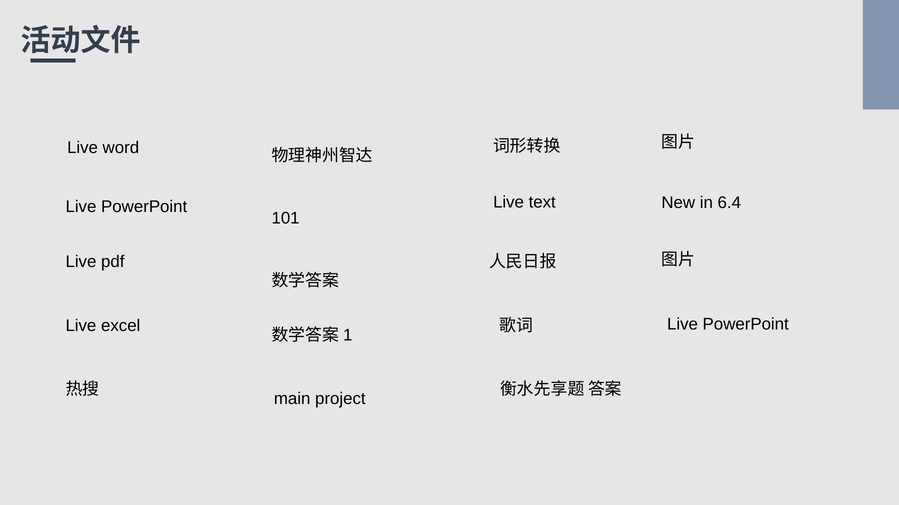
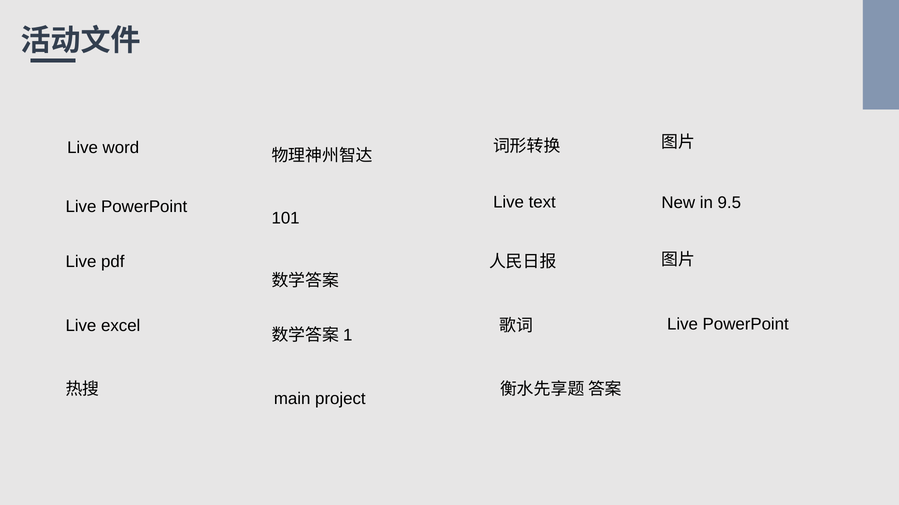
6.4: 6.4 -> 9.5
